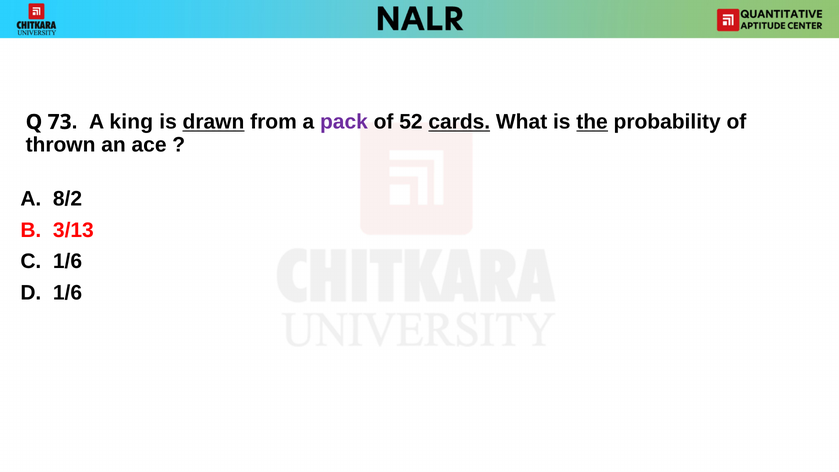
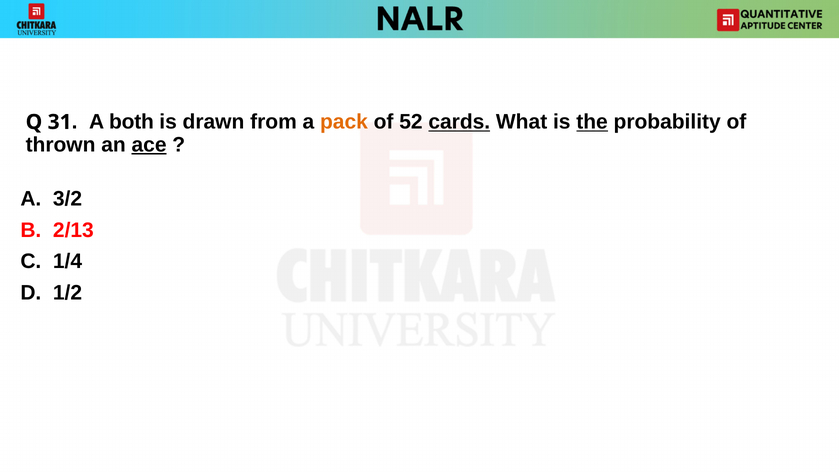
73: 73 -> 31
king: king -> both
drawn underline: present -> none
pack colour: purple -> orange
ace underline: none -> present
8/2: 8/2 -> 3/2
3/13: 3/13 -> 2/13
C 1/6: 1/6 -> 1/4
D 1/6: 1/6 -> 1/2
